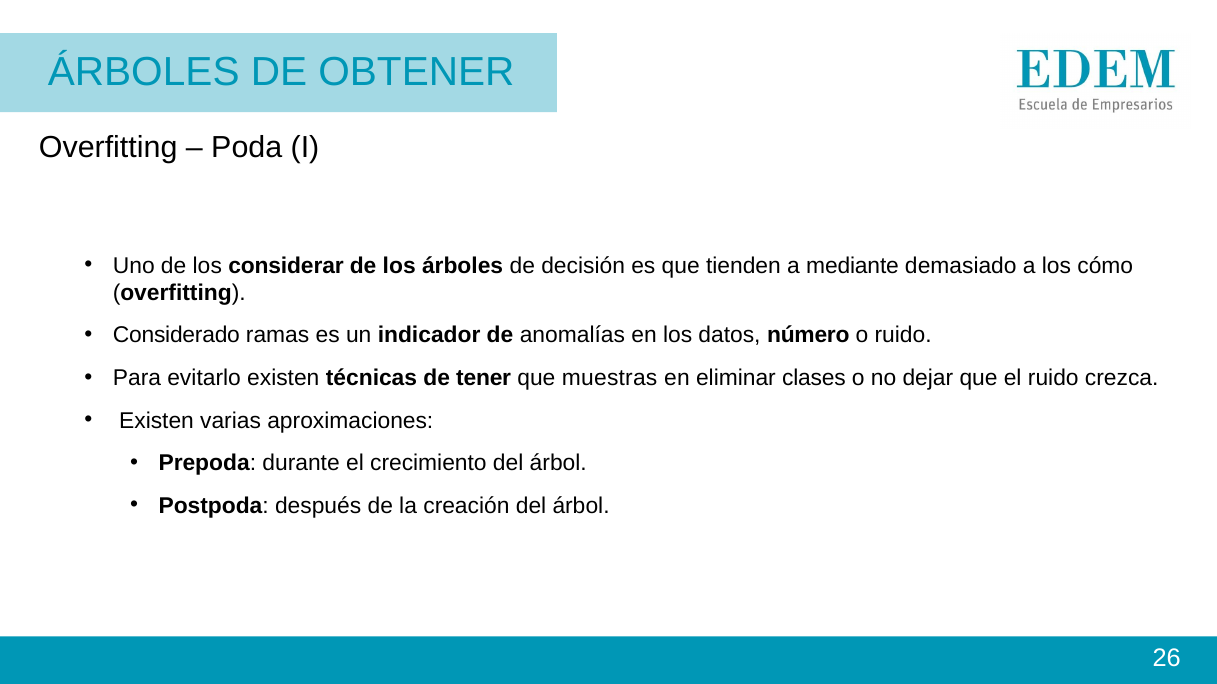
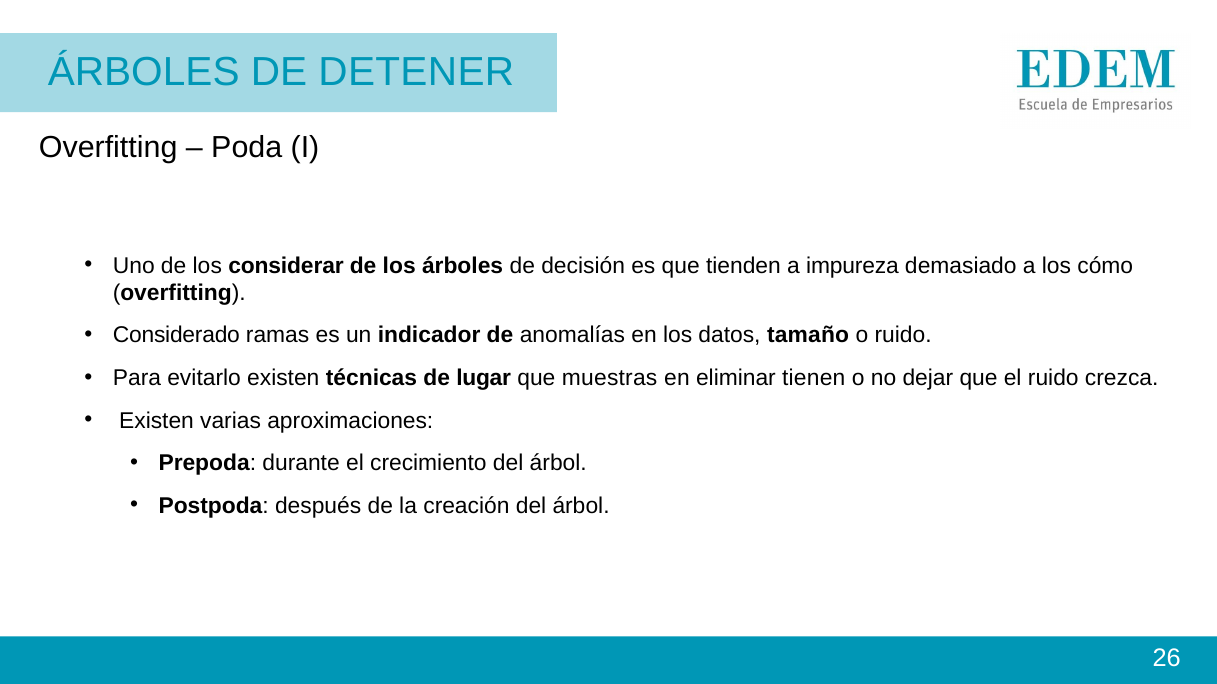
OBTENER: OBTENER -> DETENER
mediante: mediante -> impureza
número: número -> tamaño
tener: tener -> lugar
clases: clases -> tienen
